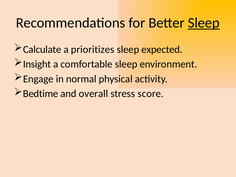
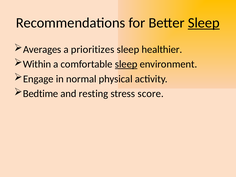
Calculate: Calculate -> Averages
expected: expected -> healthier
Insight: Insight -> Within
sleep at (126, 64) underline: none -> present
overall: overall -> resting
